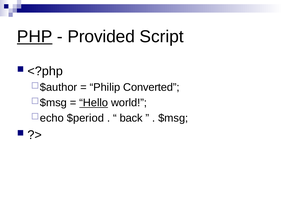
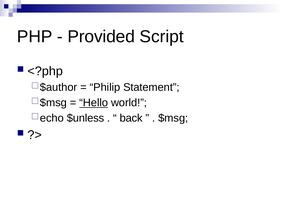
PHP underline: present -> none
Converted: Converted -> Statement
$period: $period -> $unless
